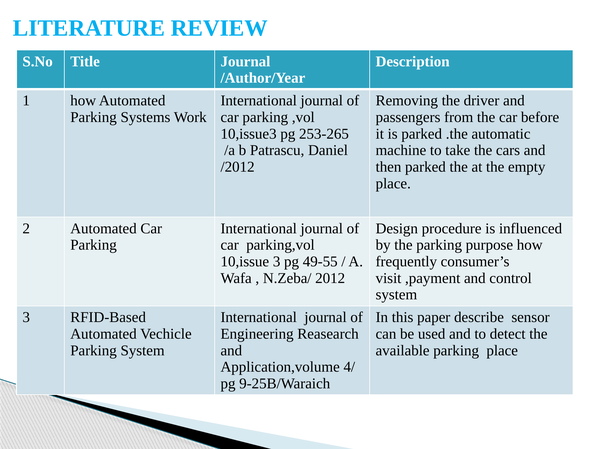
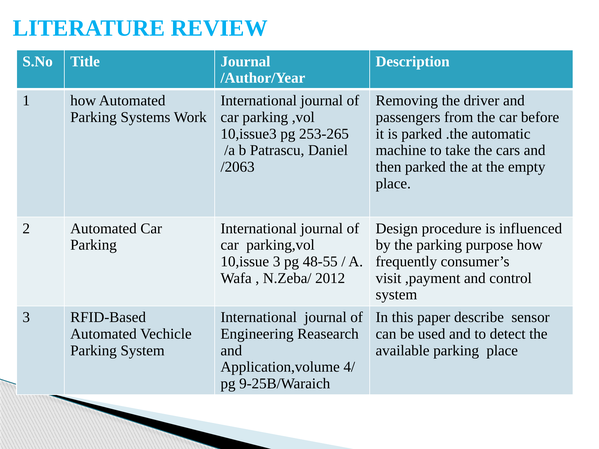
/2012: /2012 -> /2063
49-55: 49-55 -> 48-55
